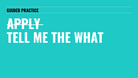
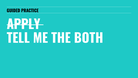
WHAT: WHAT -> BOTH
